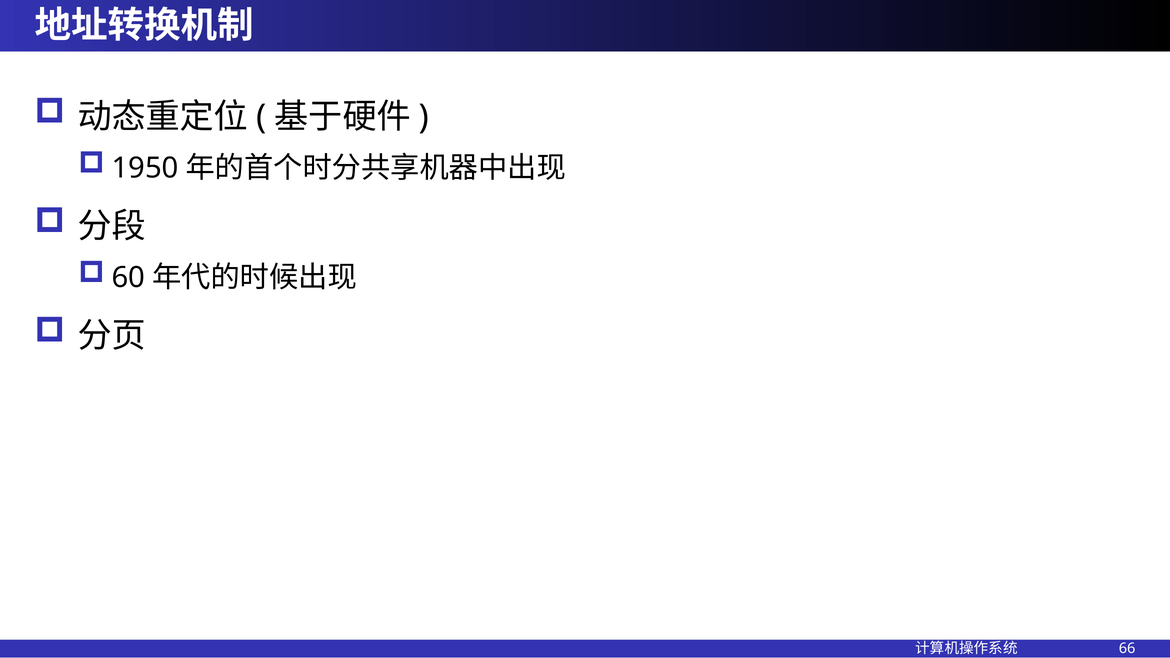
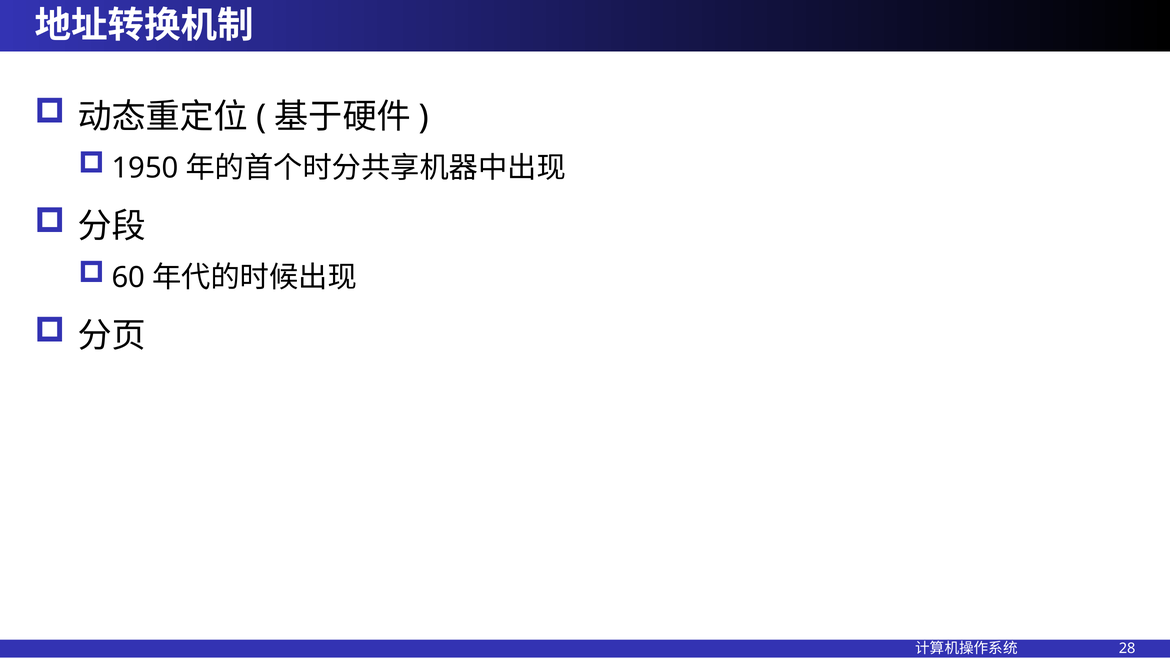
66: 66 -> 28
